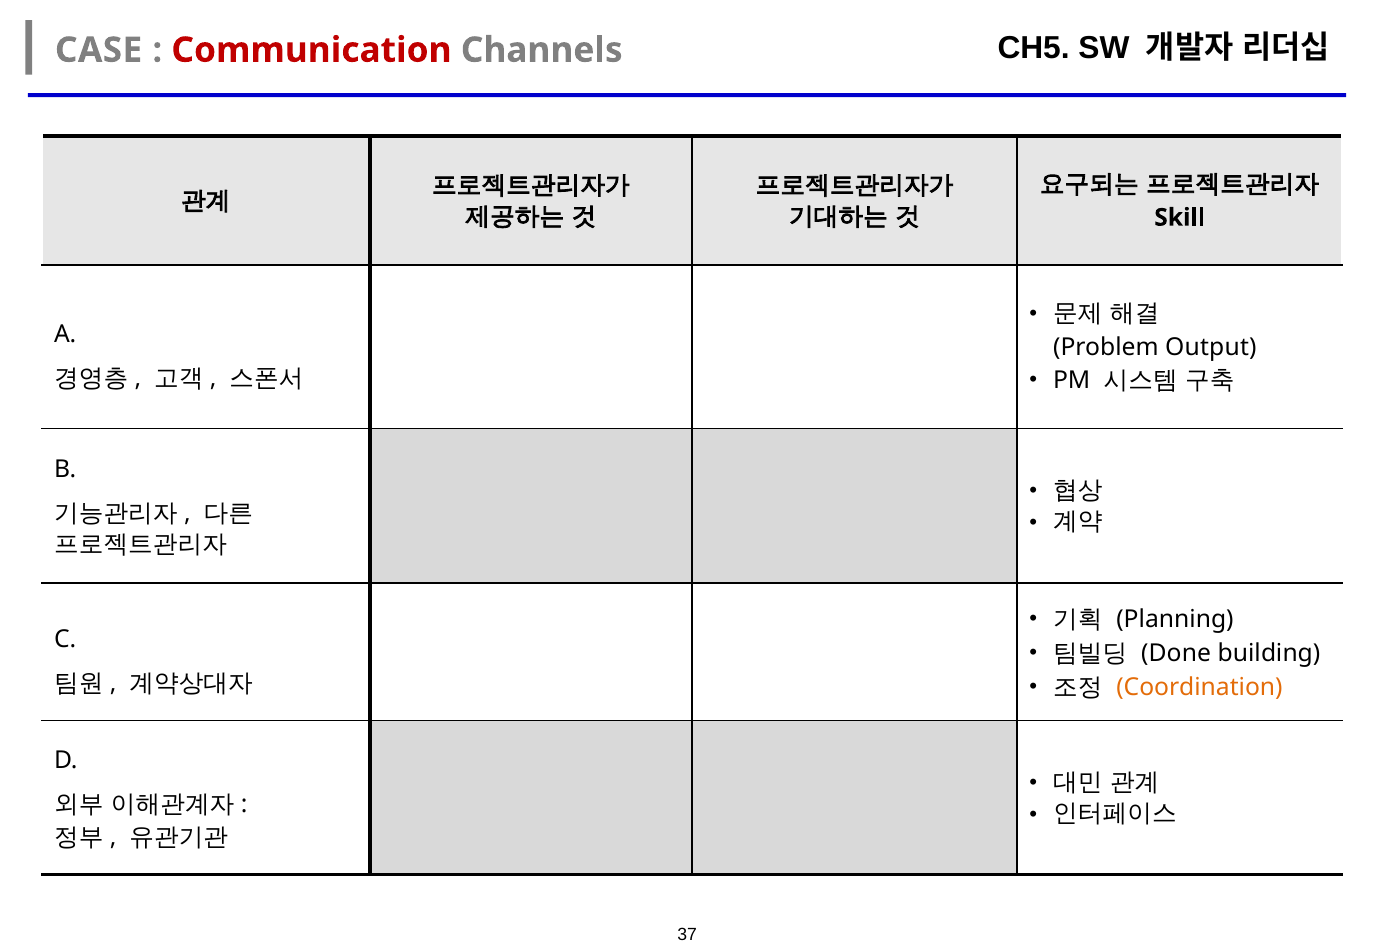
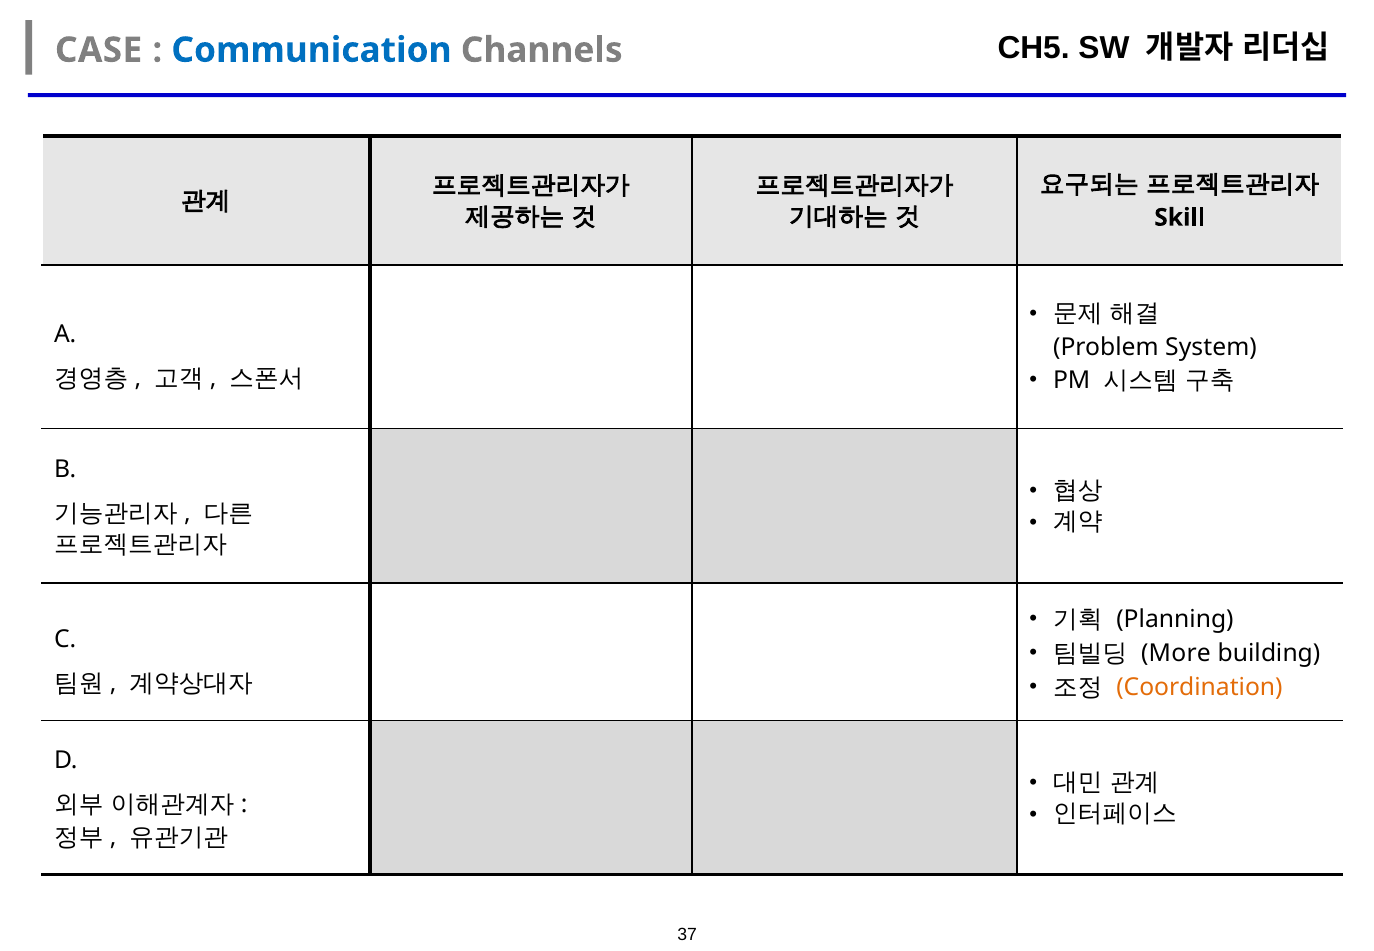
Communication colour: red -> blue
Output: Output -> System
Done: Done -> More
